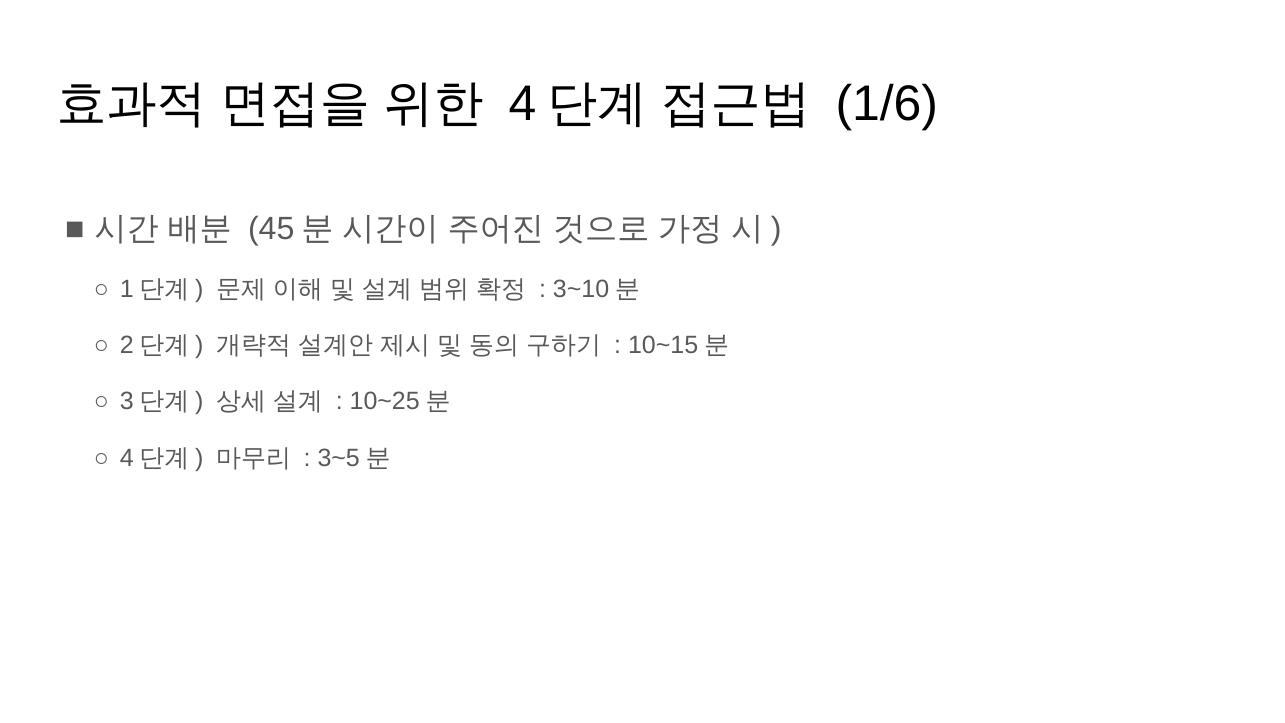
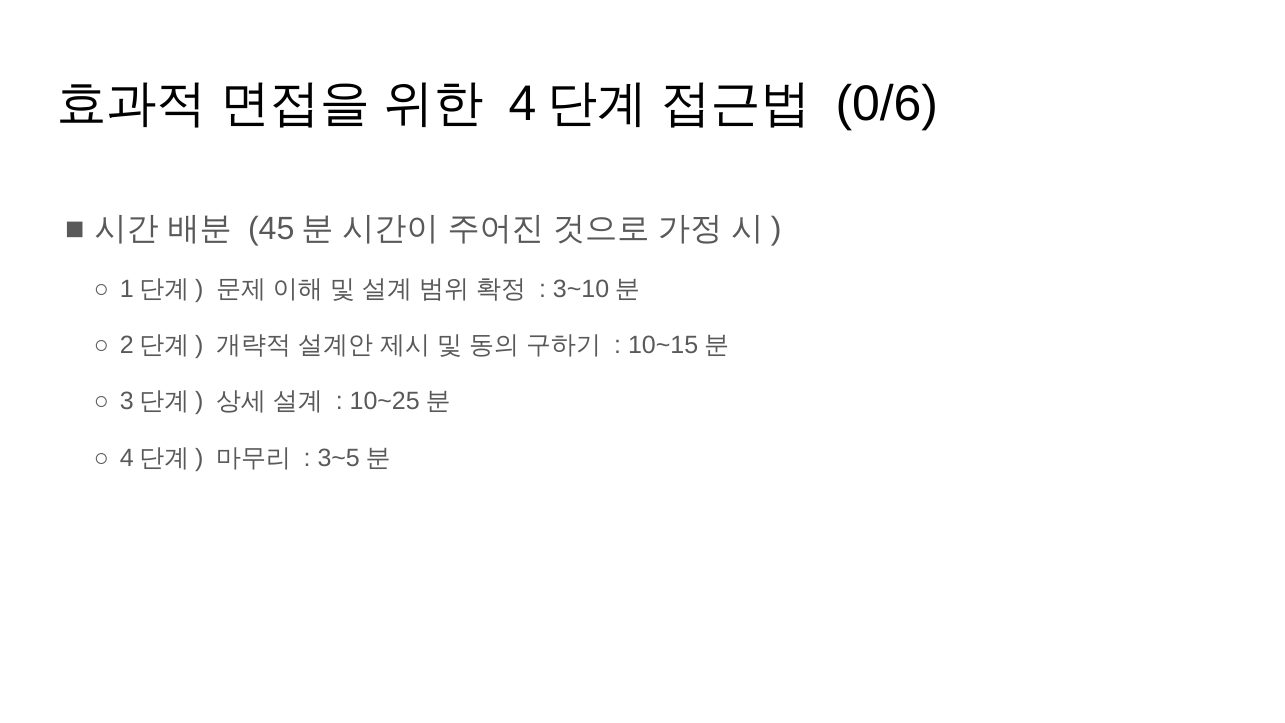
1/6: 1/6 -> 0/6
